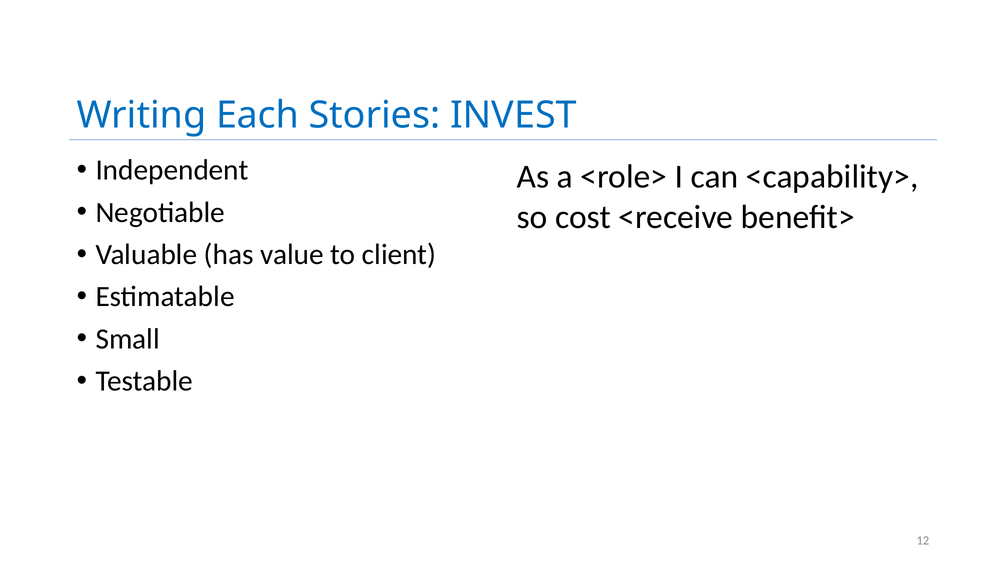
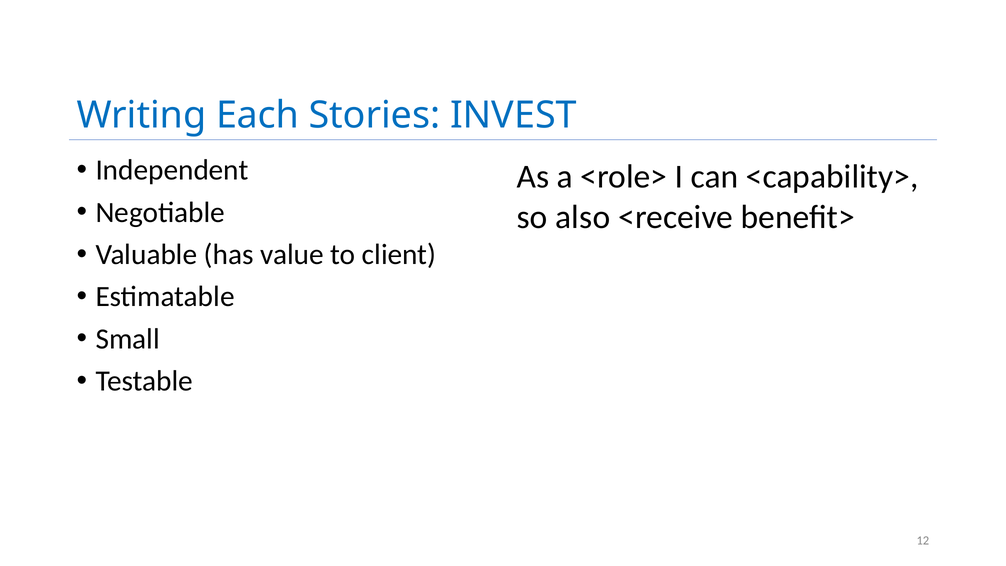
cost: cost -> also
